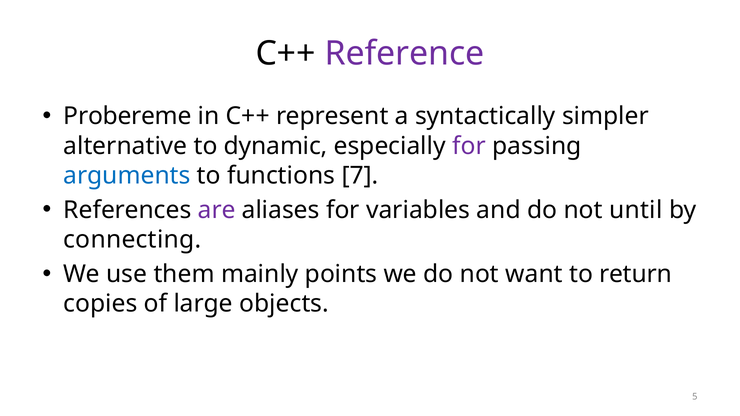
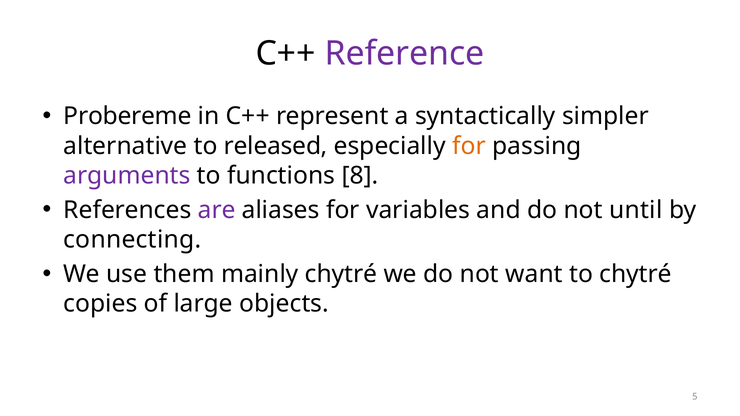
dynamic: dynamic -> released
for at (469, 146) colour: purple -> orange
arguments colour: blue -> purple
7: 7 -> 8
mainly points: points -> chytré
to return: return -> chytré
